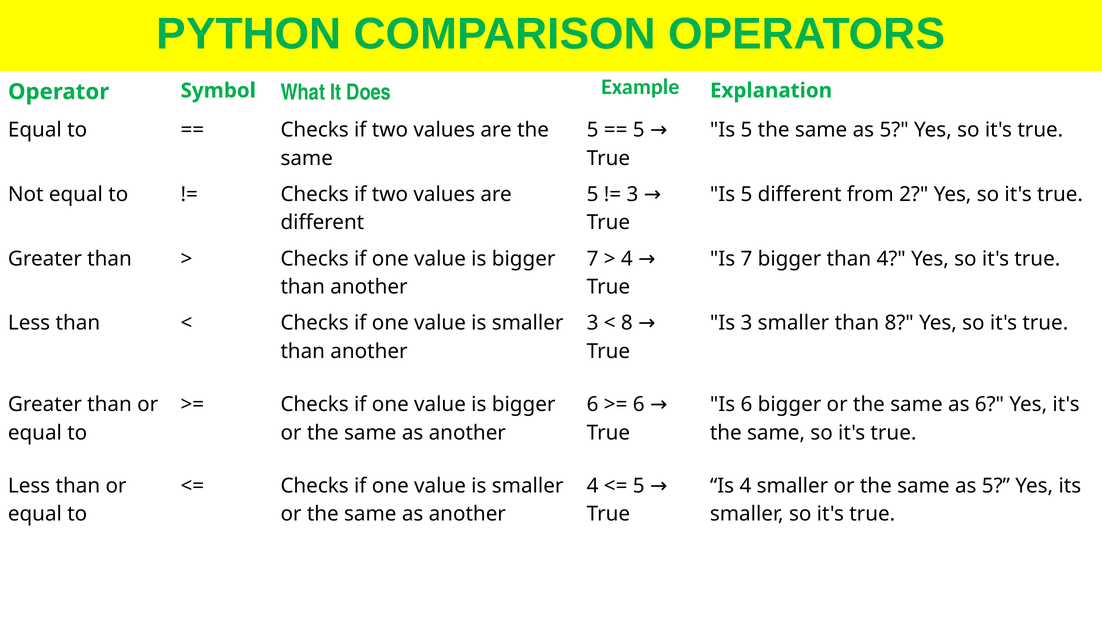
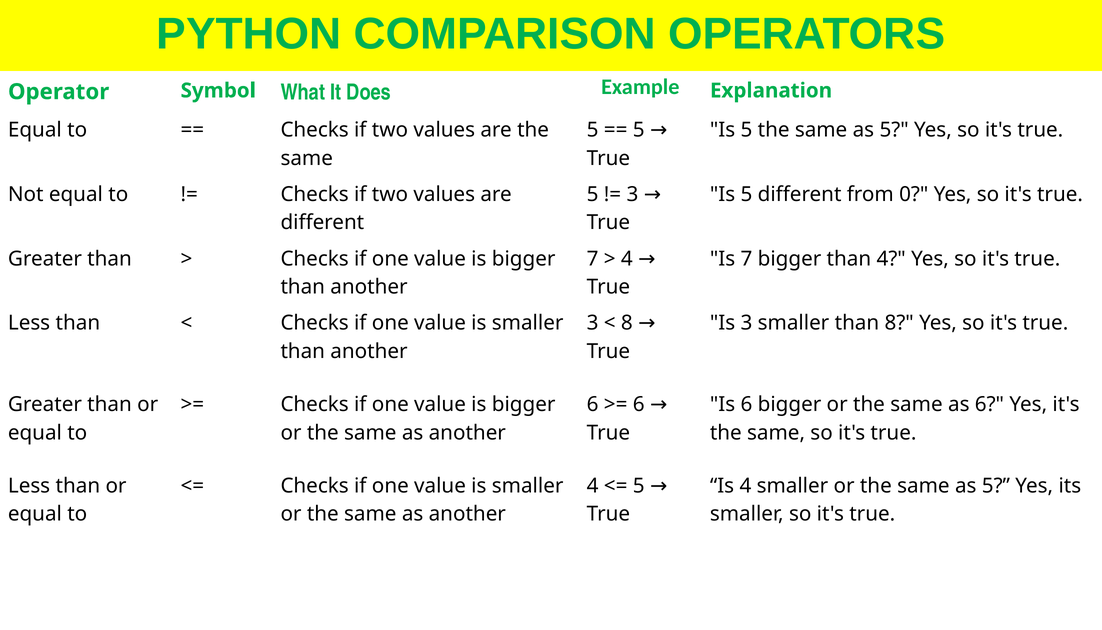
2: 2 -> 0
